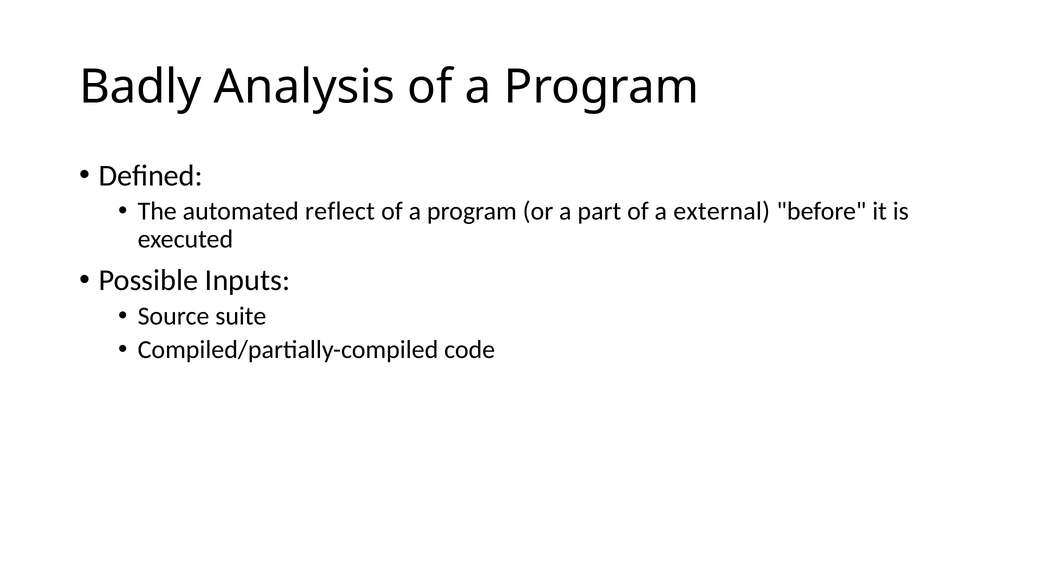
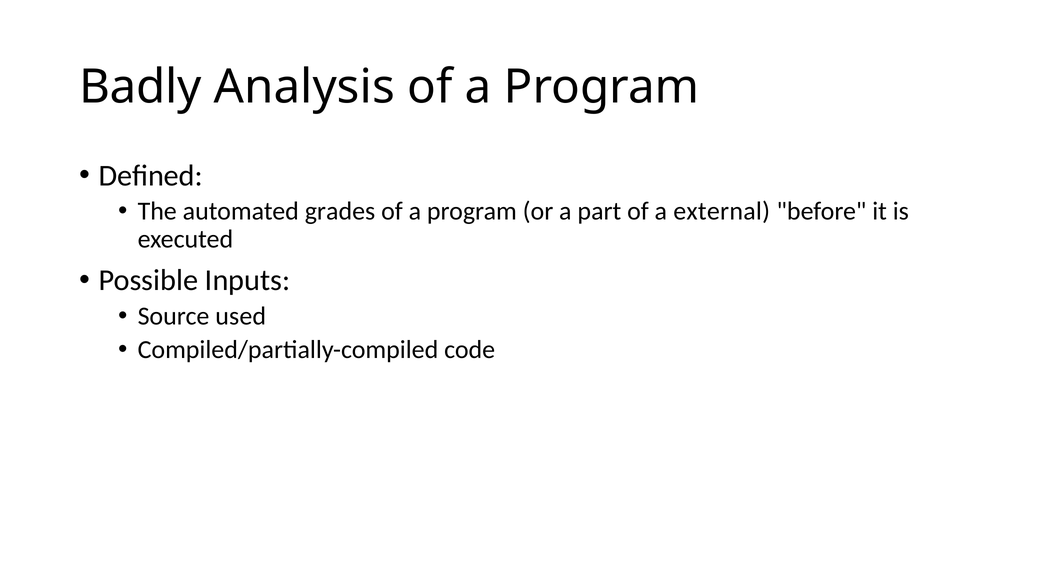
reflect: reflect -> grades
suite: suite -> used
